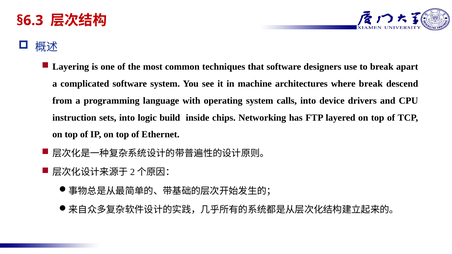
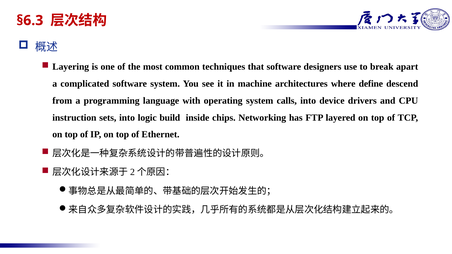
where break: break -> define
